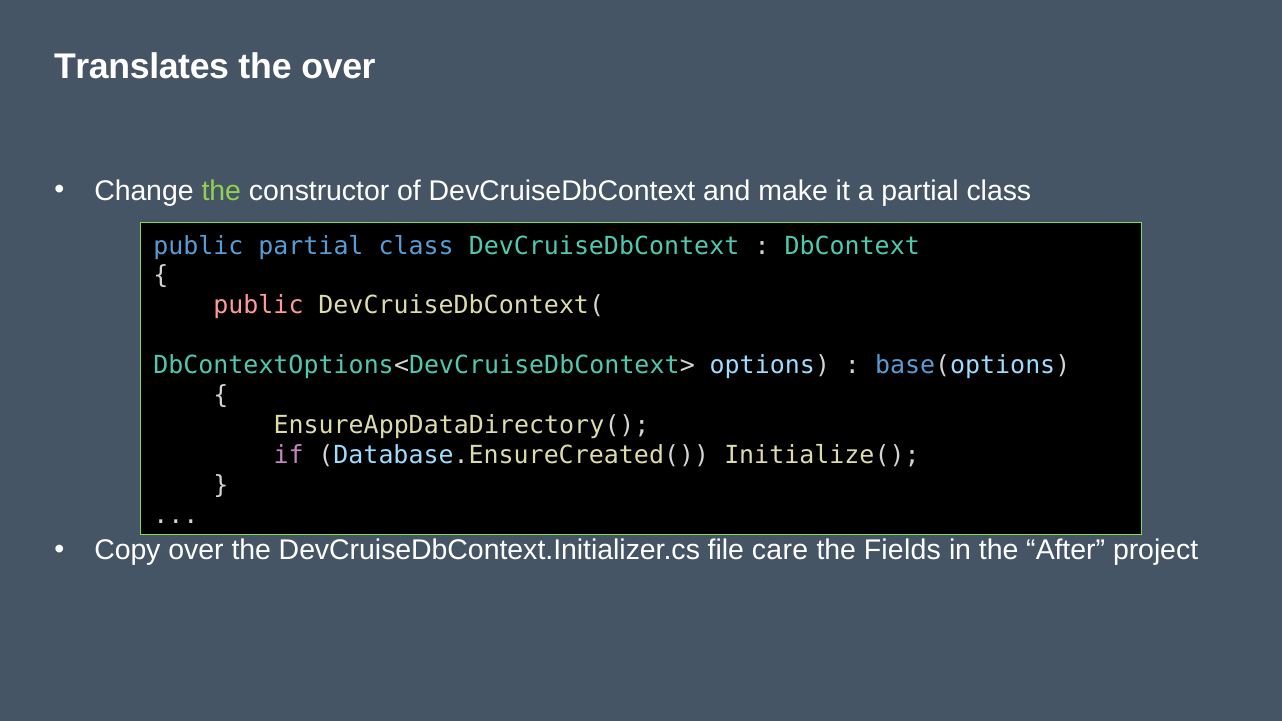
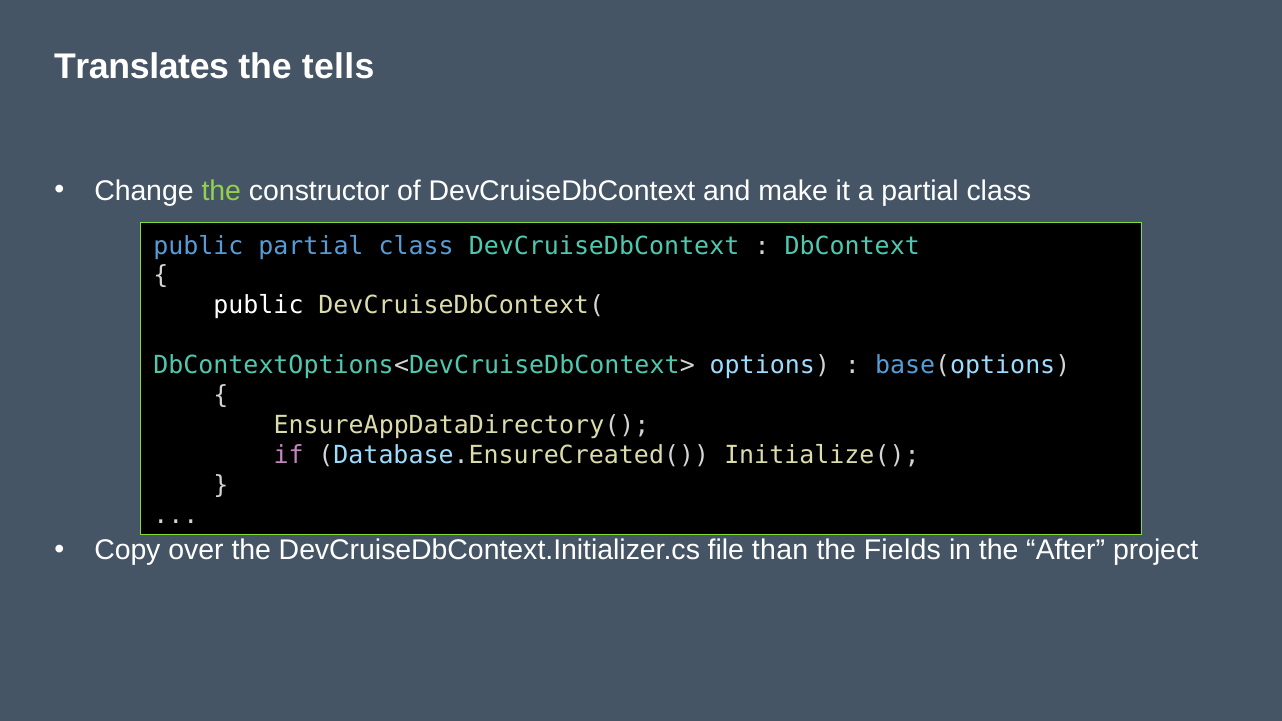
the over: over -> tells
public at (258, 306) colour: pink -> white
care: care -> than
